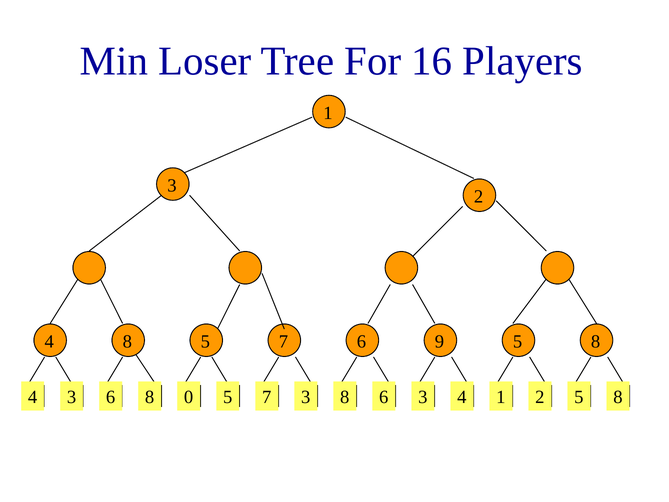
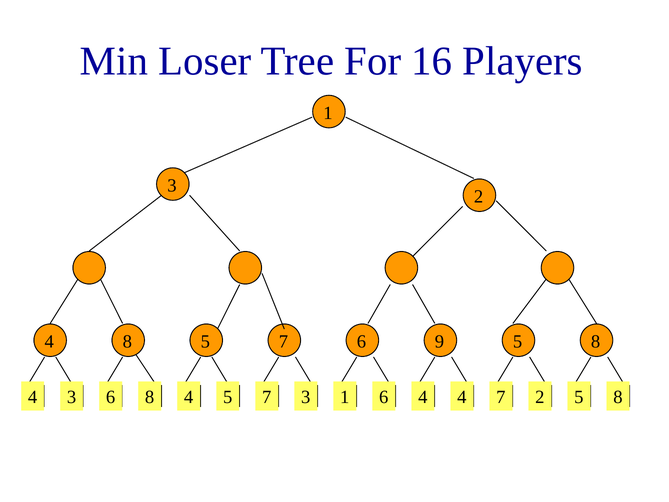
6 8 0: 0 -> 4
3 8: 8 -> 1
3 at (423, 397): 3 -> 4
4 1: 1 -> 7
